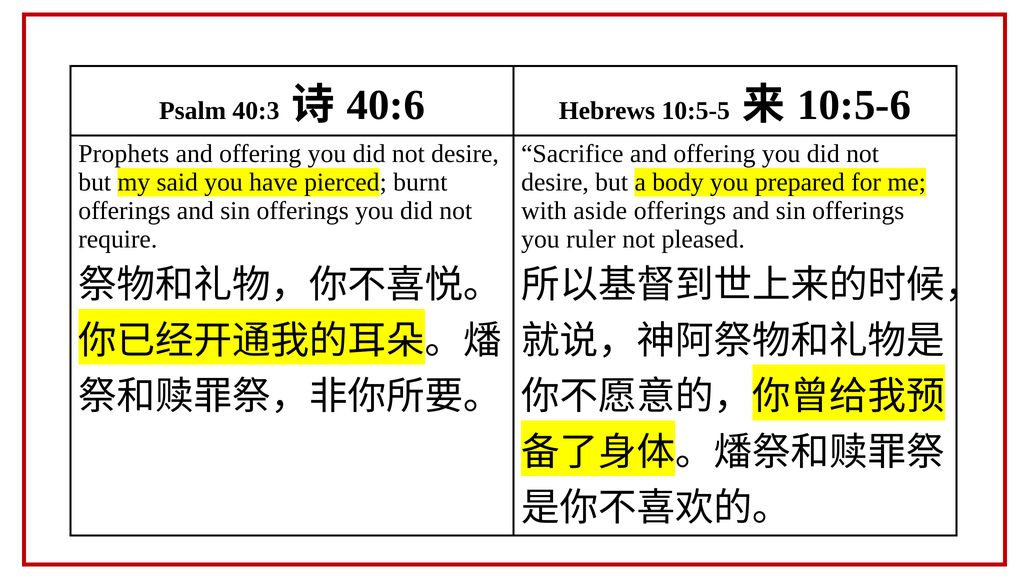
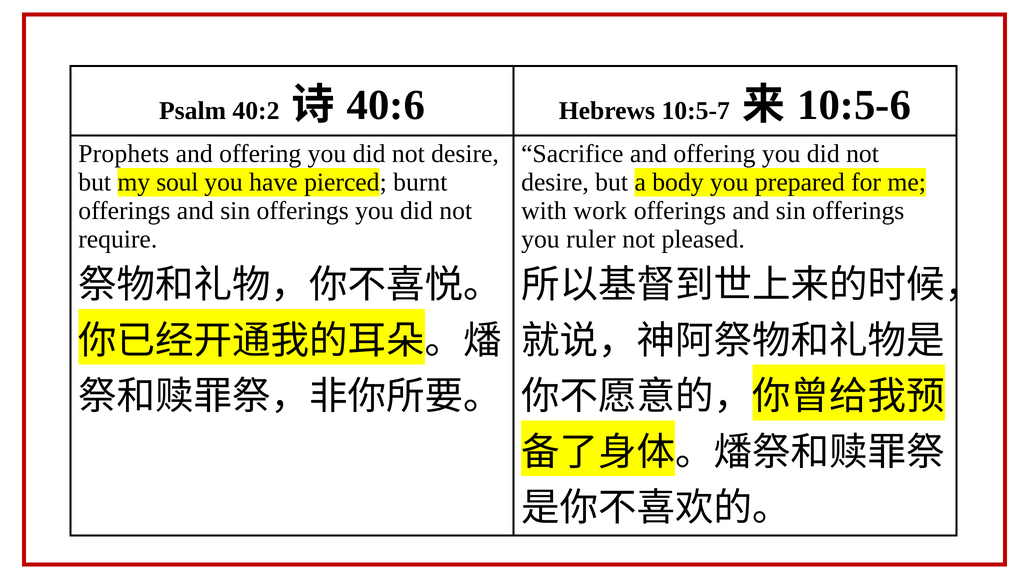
40:3: 40:3 -> 40:2
10:5-5: 10:5-5 -> 10:5-7
said: said -> soul
aside: aside -> work
